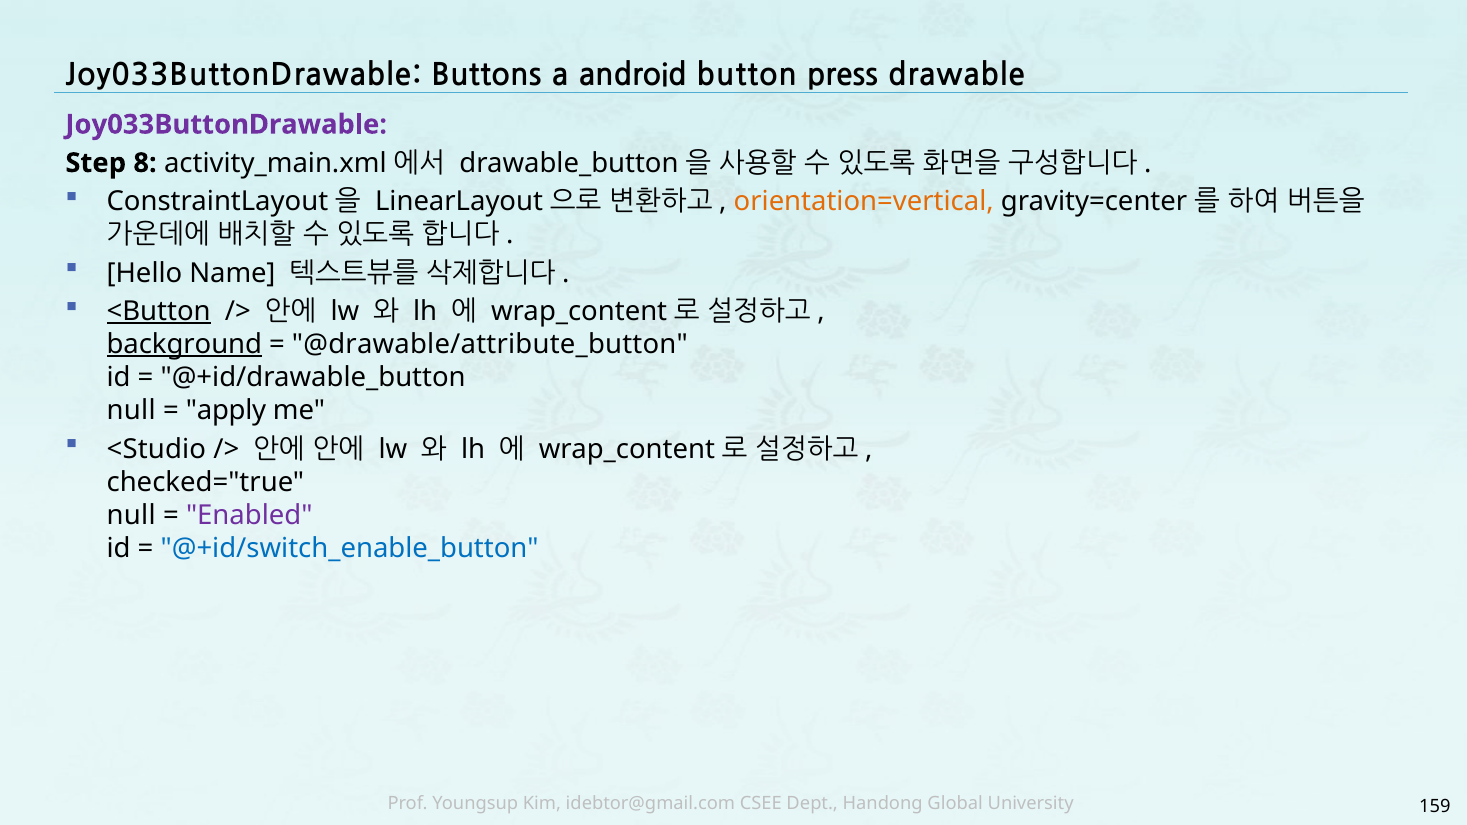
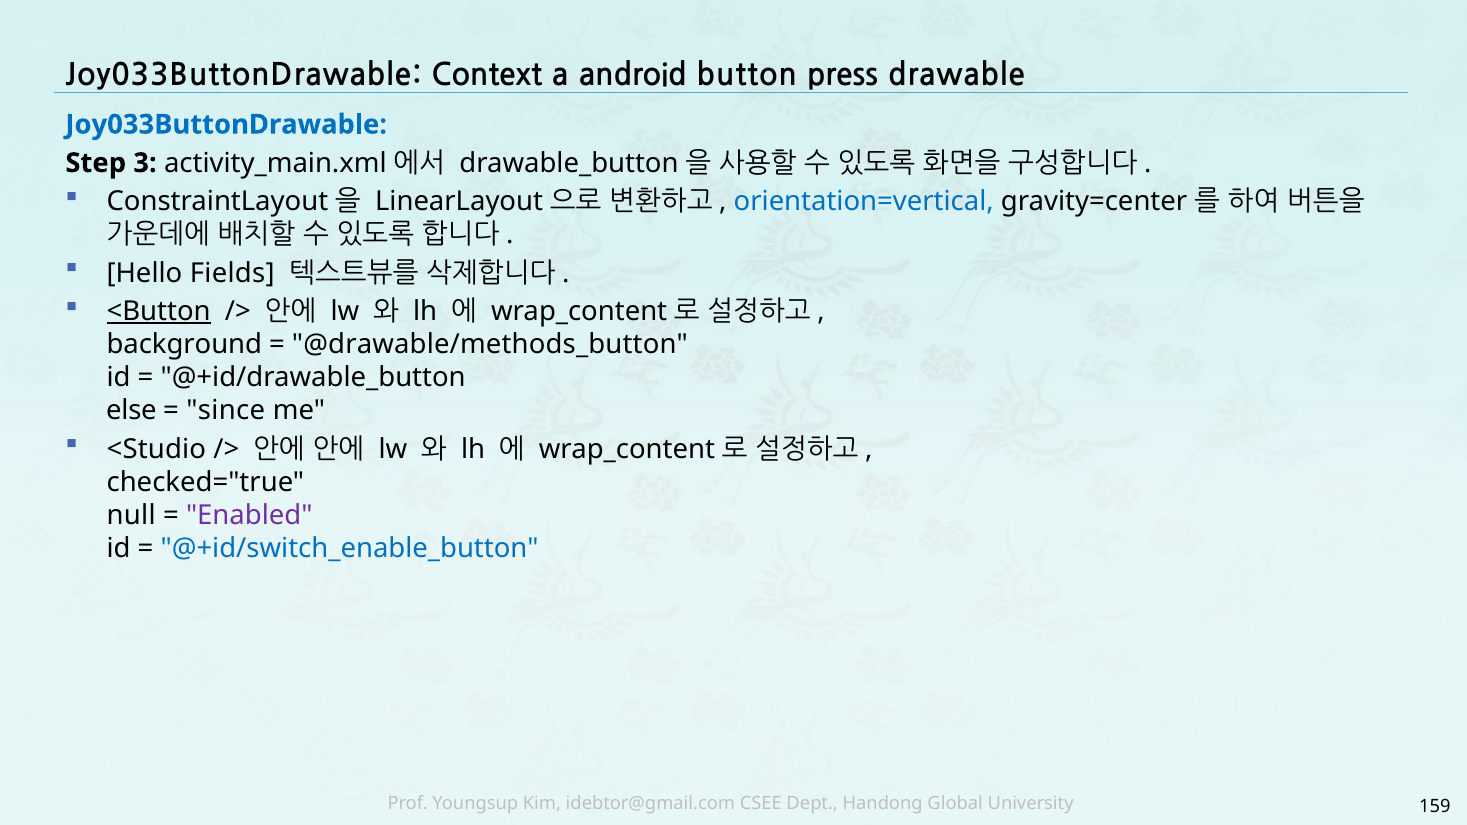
Buttons: Buttons -> Context
Joy033ButtonDrawable at (226, 125) colour: purple -> blue
8: 8 -> 3
orientation=vertical colour: orange -> blue
Name: Name -> Fields
background underline: present -> none
@drawable/attribute_button: @drawable/attribute_button -> @drawable/methods_button
null at (131, 411): null -> else
apply: apply -> since
